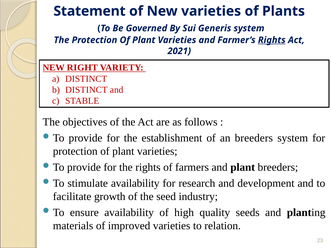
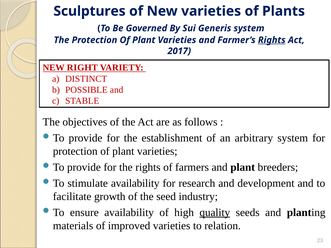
Statement: Statement -> Sculptures
2021: 2021 -> 2017
DISTINCT at (86, 90): DISTINCT -> POSSIBLE
an breeders: breeders -> arbitrary
quality underline: none -> present
